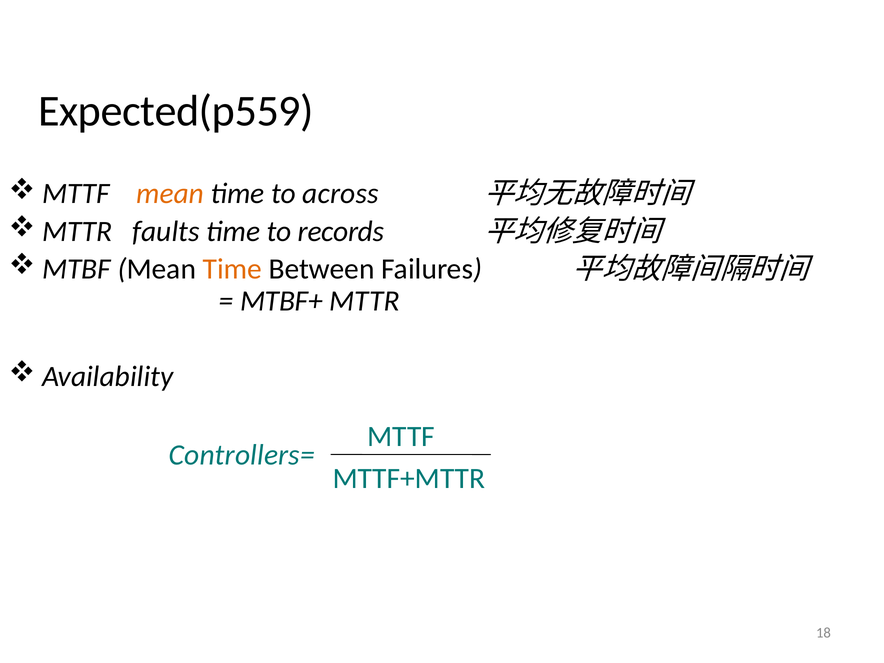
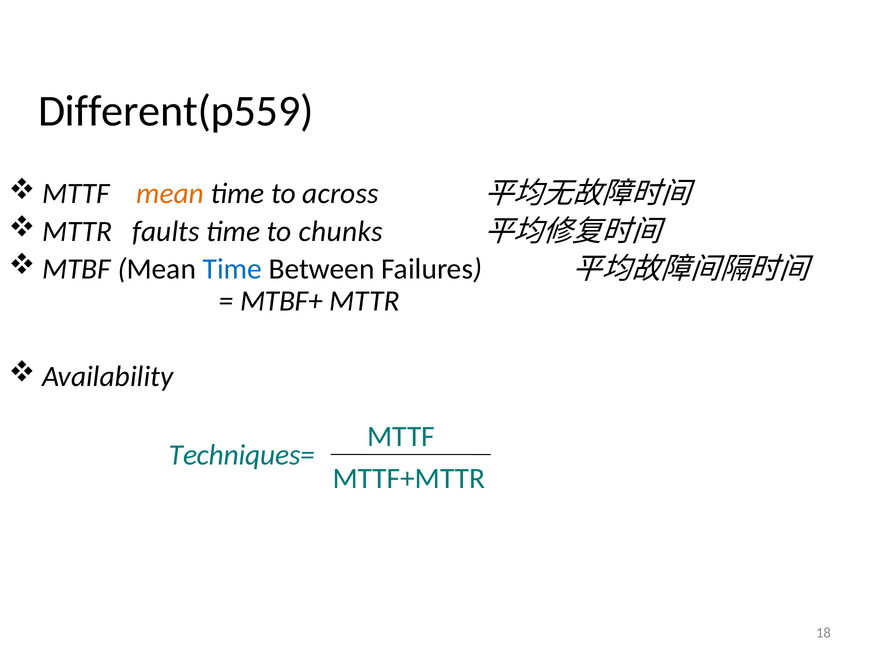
Expected(p559: Expected(p559 -> Different(p559
records: records -> chunks
Time at (232, 269) colour: orange -> blue
Controllers=: Controllers= -> Techniques=
